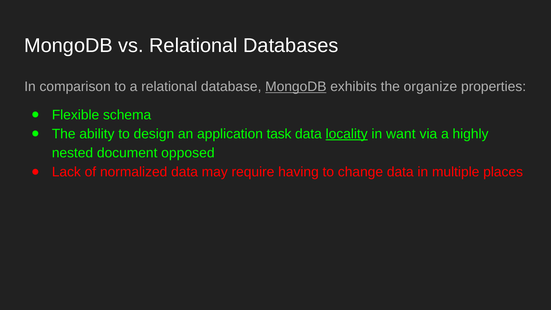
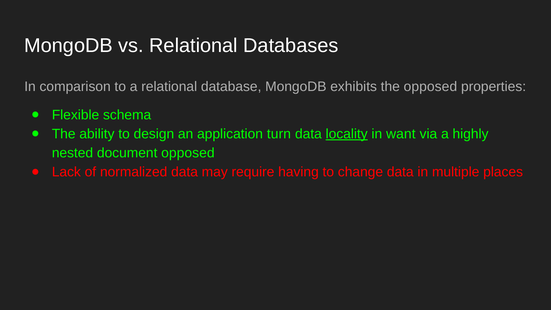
MongoDB at (296, 87) underline: present -> none
the organize: organize -> opposed
task: task -> turn
